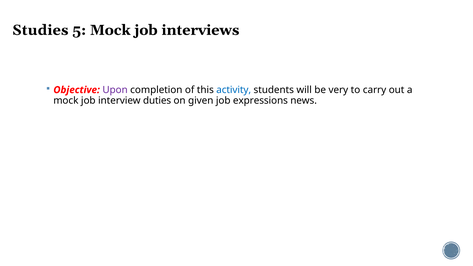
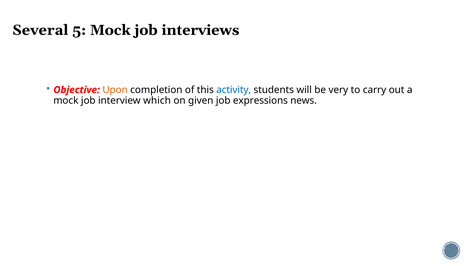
Studies: Studies -> Several
Upon colour: purple -> orange
duties: duties -> which
